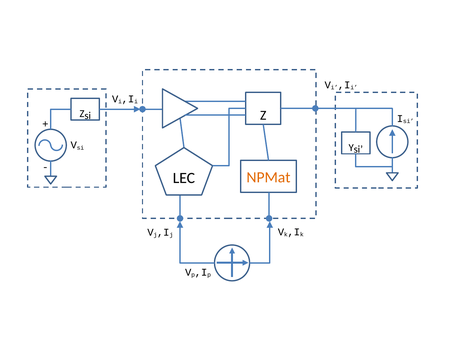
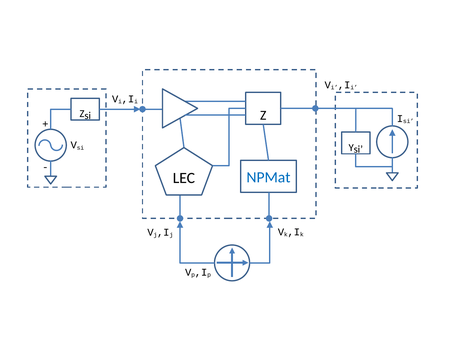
NPMat colour: orange -> blue
